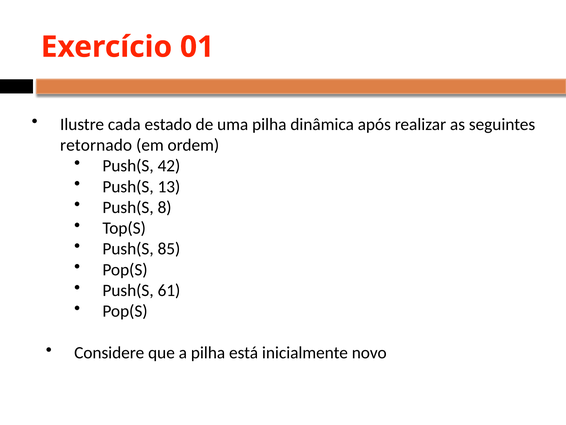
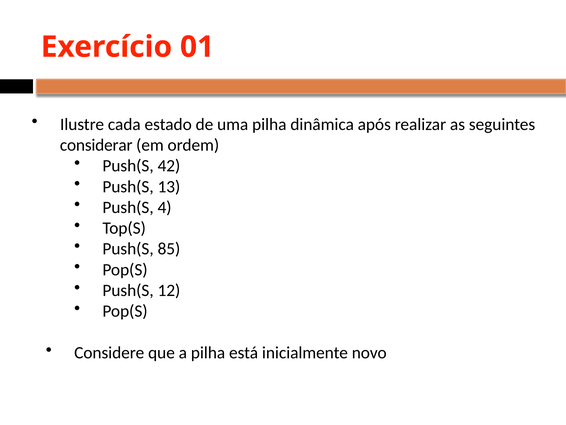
retornado: retornado -> considerar
8: 8 -> 4
61: 61 -> 12
